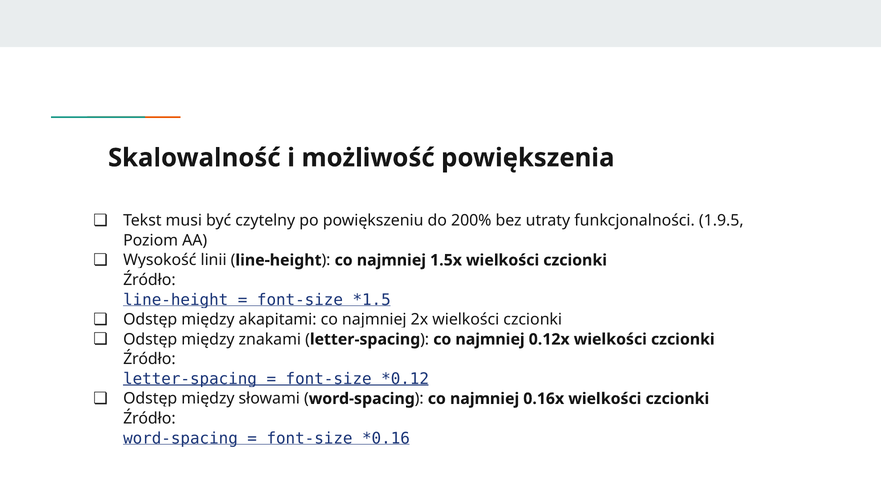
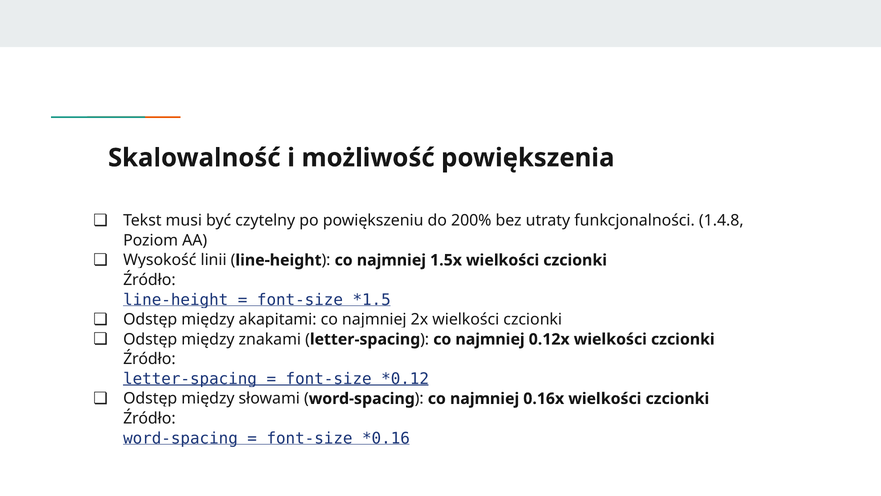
1.9.5: 1.9.5 -> 1.4.8
